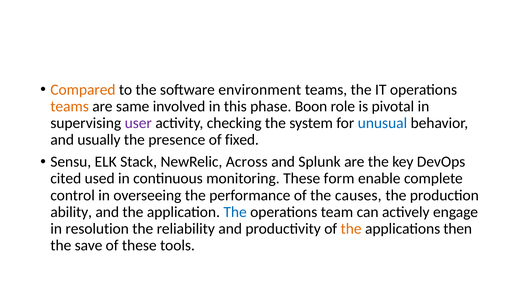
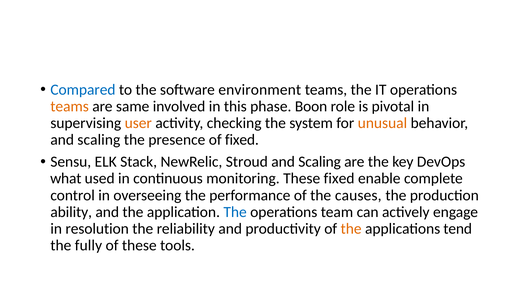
Compared colour: orange -> blue
user colour: purple -> orange
unusual colour: blue -> orange
usually at (99, 140): usually -> scaling
Across: Across -> Stroud
Splunk at (320, 162): Splunk -> Scaling
cited: cited -> what
These form: form -> fixed
then: then -> tend
save: save -> fully
